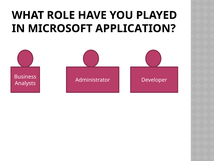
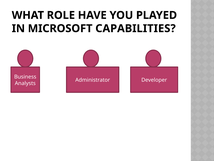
APPLICATION: APPLICATION -> CAPABILITIES
